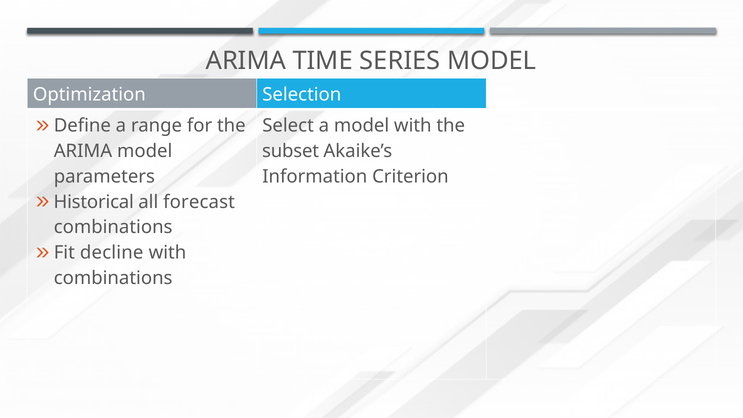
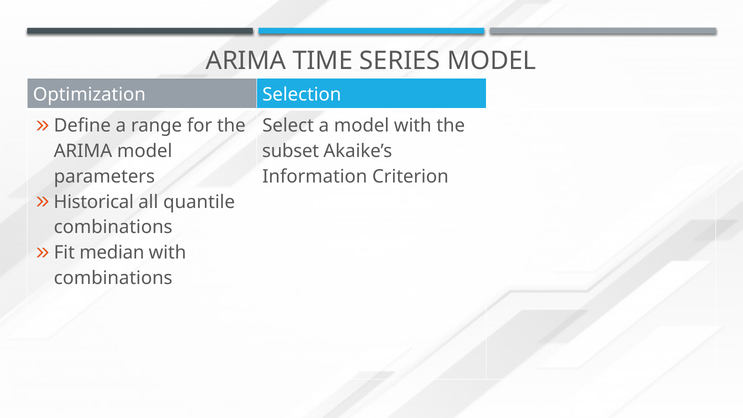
forecast: forecast -> quantile
decline: decline -> median
